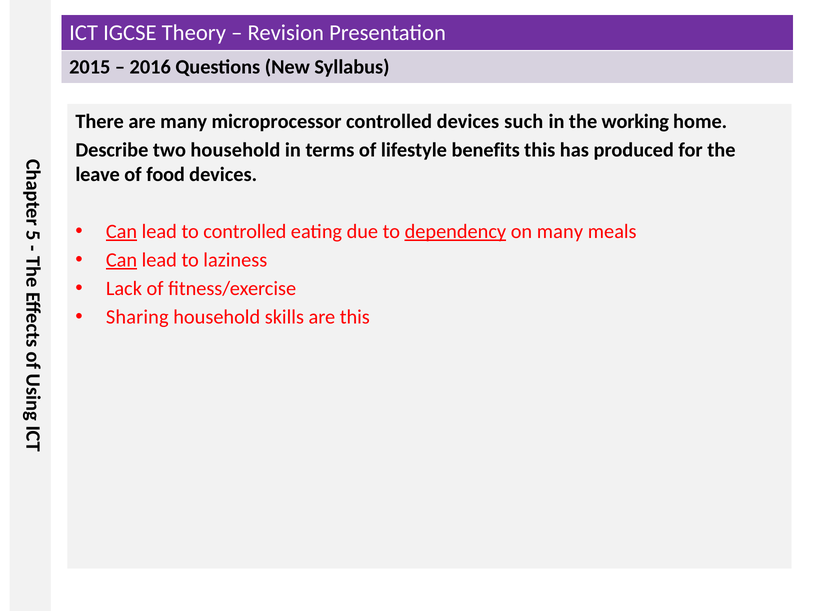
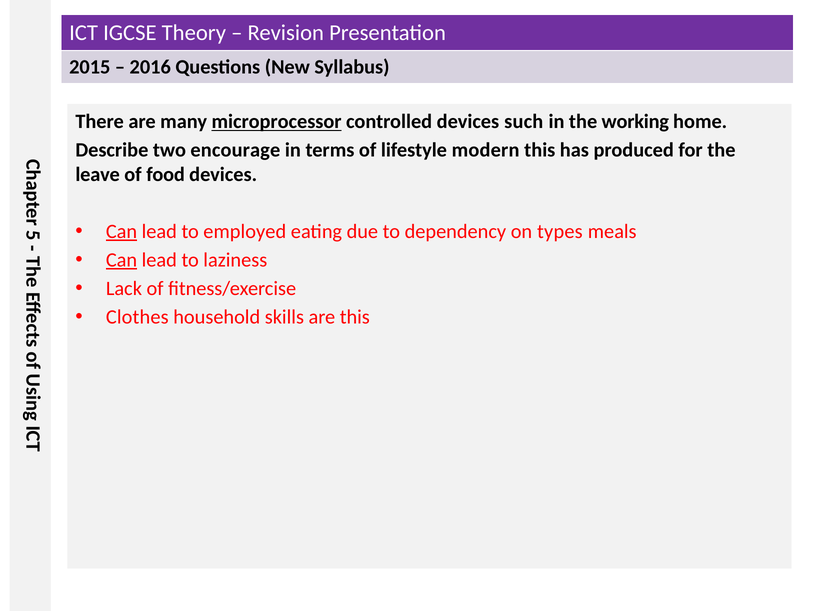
microprocessor underline: none -> present
two household: household -> encourage
benefits: benefits -> modern
to controlled: controlled -> employed
dependency underline: present -> none
on many: many -> types
Sharing: Sharing -> Clothes
